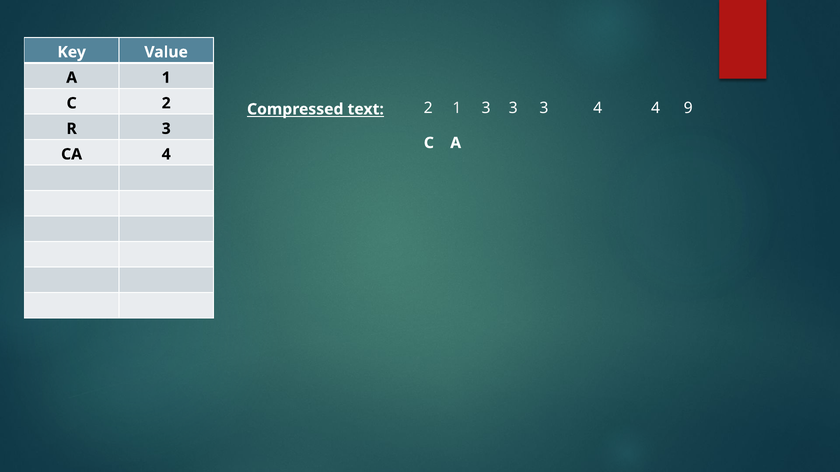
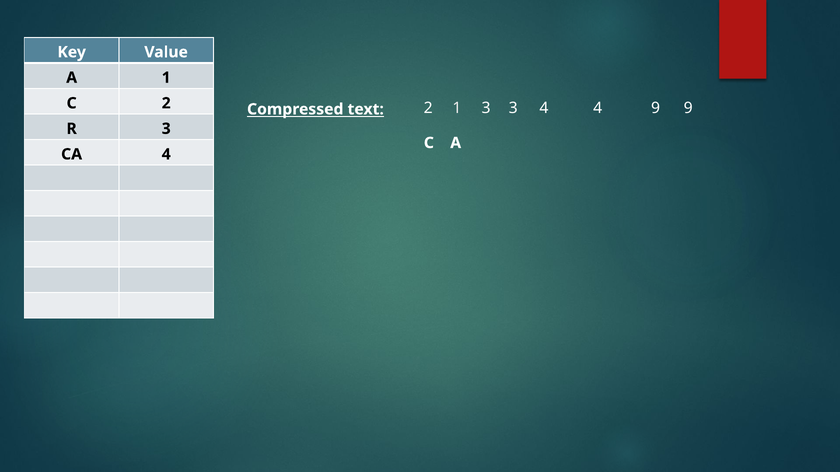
3 3 3: 3 -> 4
4 4: 4 -> 9
